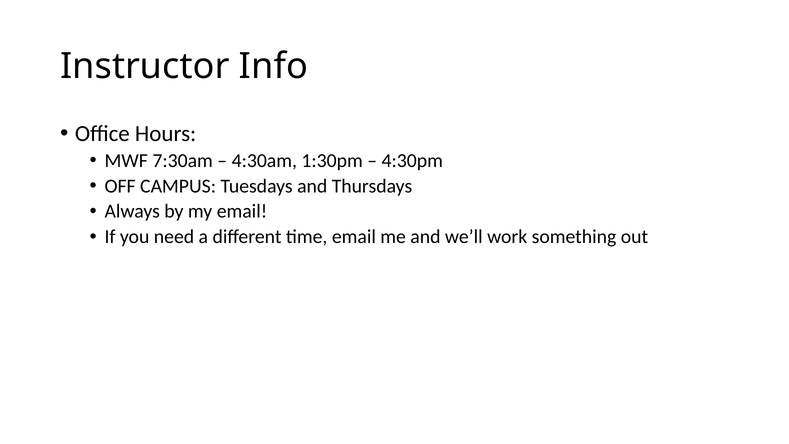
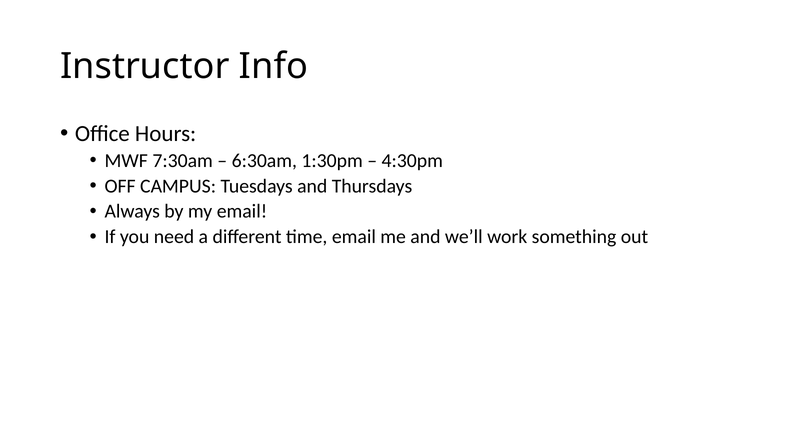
4:30am: 4:30am -> 6:30am
